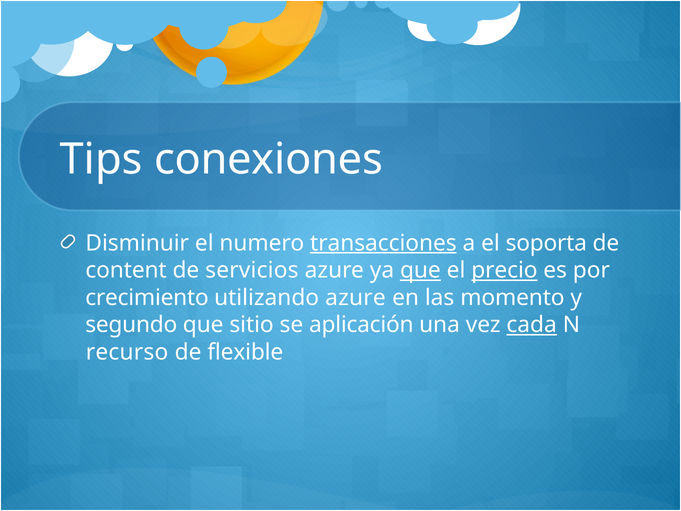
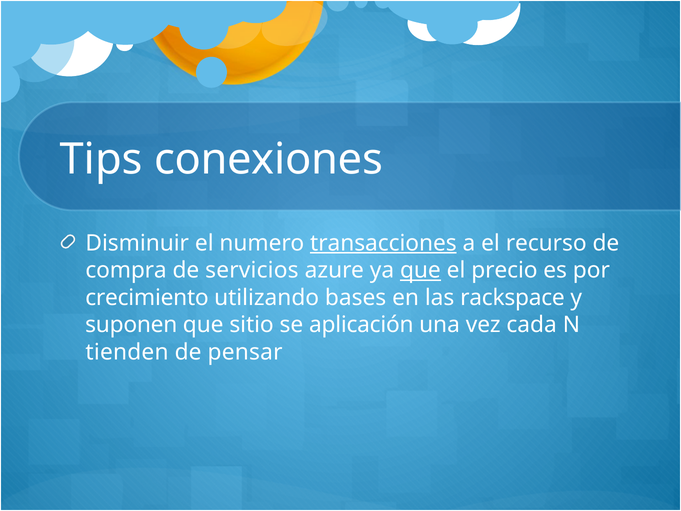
soporta: soporta -> recurso
content: content -> compra
precio underline: present -> none
utilizando azure: azure -> bases
momento: momento -> rackspace
segundo: segundo -> suponen
cada underline: present -> none
recurso: recurso -> tienden
flexible: flexible -> pensar
